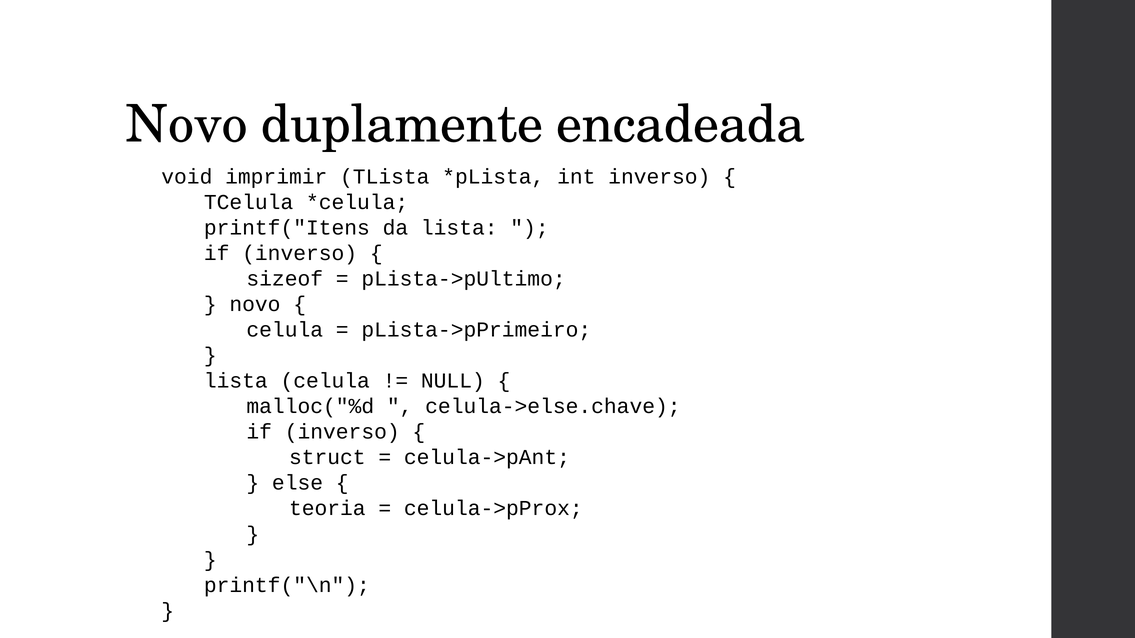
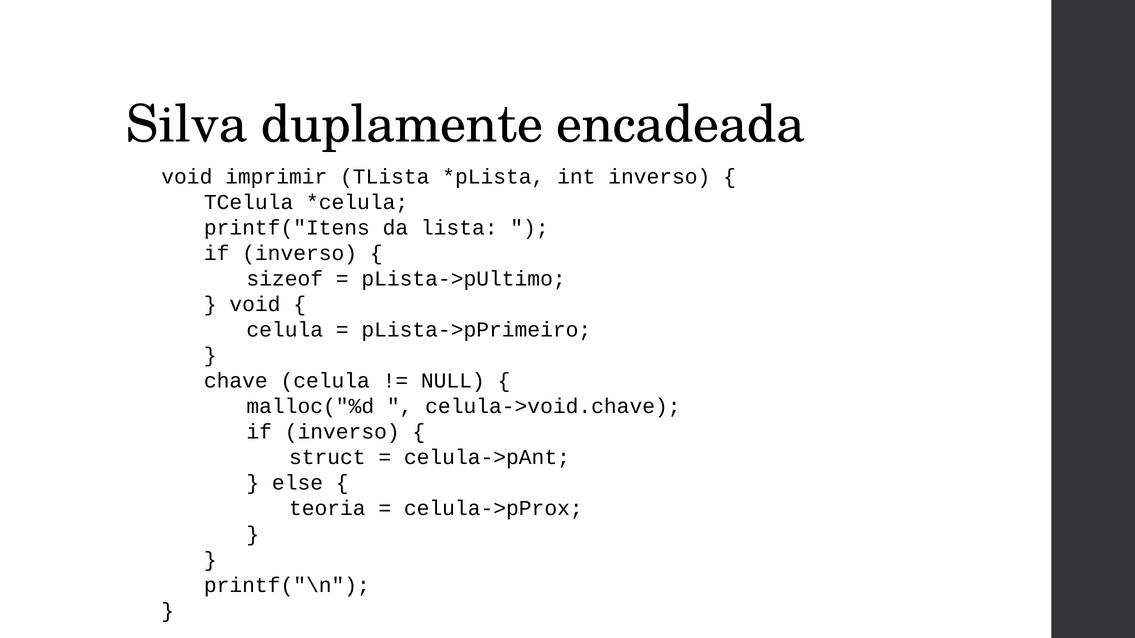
Novo at (187, 125): Novo -> Silva
novo at (255, 305): novo -> void
lista at (236, 381): lista -> chave
celula->else.chave: celula->else.chave -> celula->void.chave
